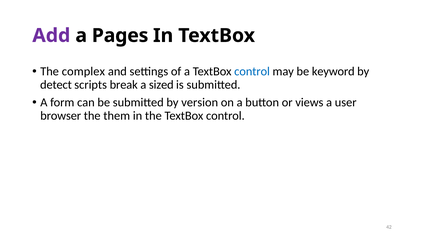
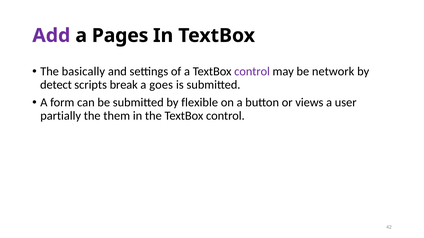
complex: complex -> basically
control at (252, 72) colour: blue -> purple
keyword: keyword -> network
sized: sized -> goes
version: version -> flexible
browser: browser -> partially
